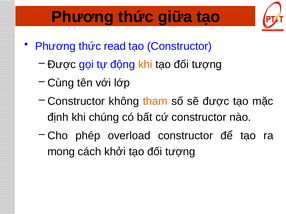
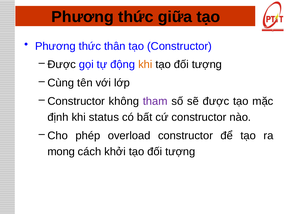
read: read -> thân
tham colour: orange -> purple
chúng: chúng -> status
